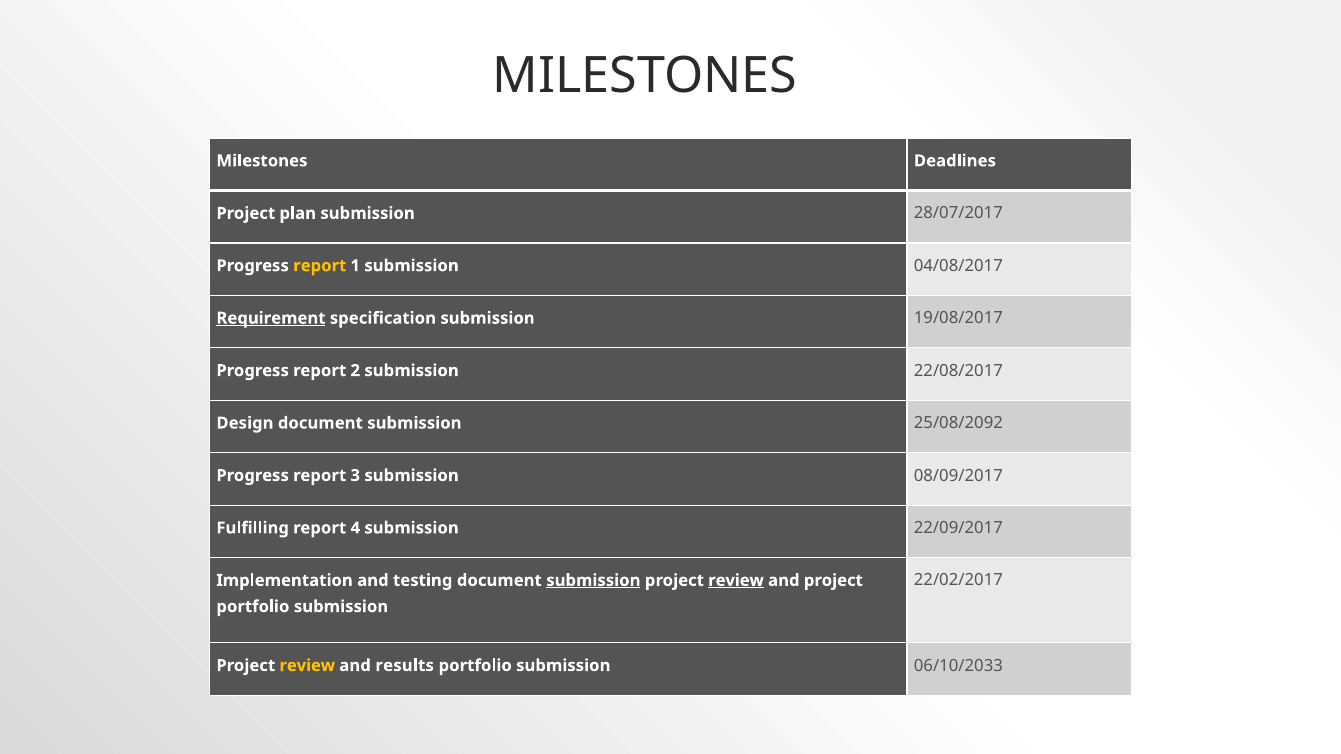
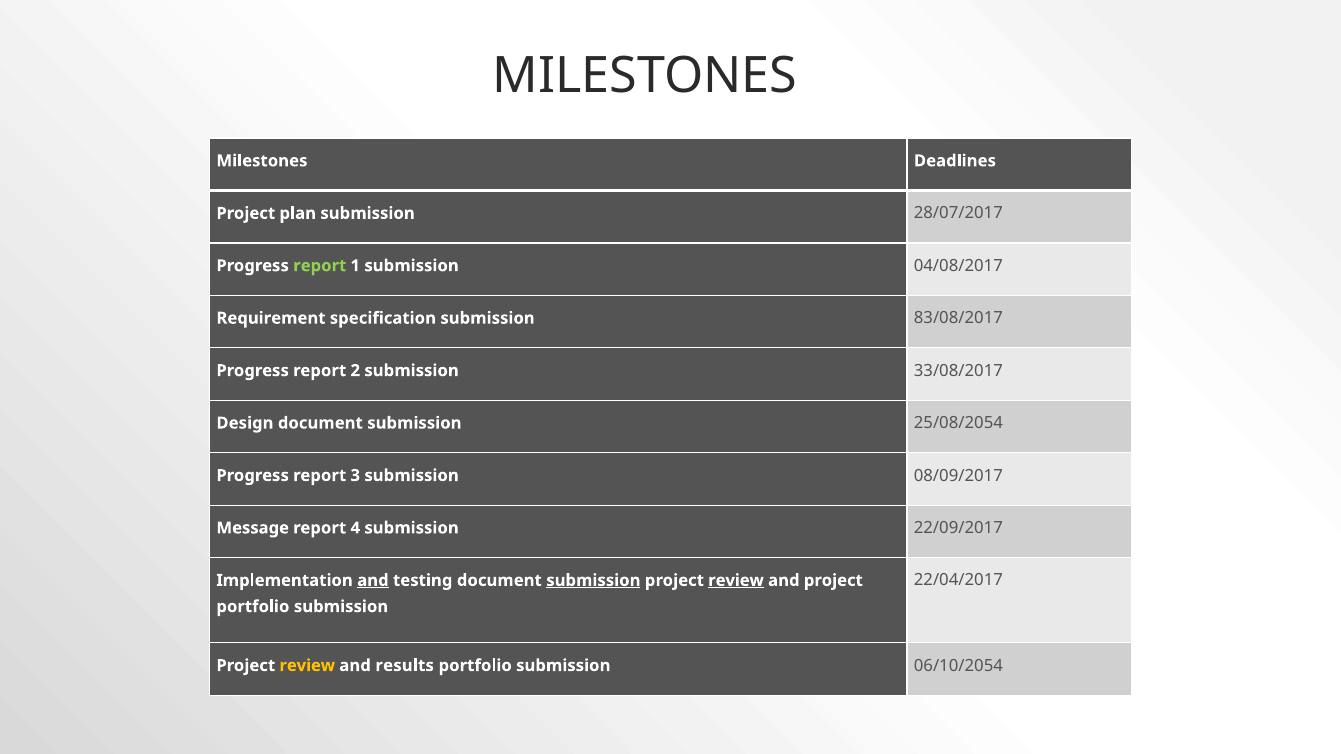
report at (320, 266) colour: yellow -> light green
Requirement underline: present -> none
19/08/2017: 19/08/2017 -> 83/08/2017
22/08/2017: 22/08/2017 -> 33/08/2017
25/08/2092: 25/08/2092 -> 25/08/2054
Fulfilling: Fulfilling -> Message
22/02/2017: 22/02/2017 -> 22/04/2017
and at (373, 581) underline: none -> present
06/10/2033: 06/10/2033 -> 06/10/2054
